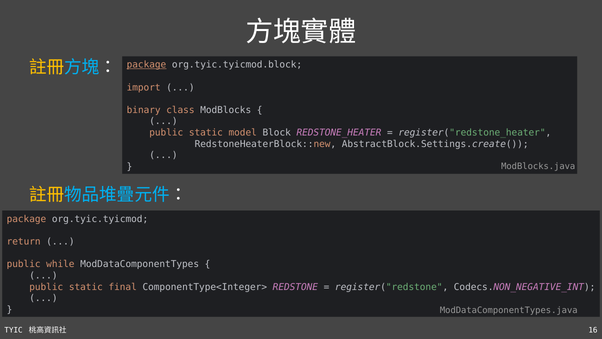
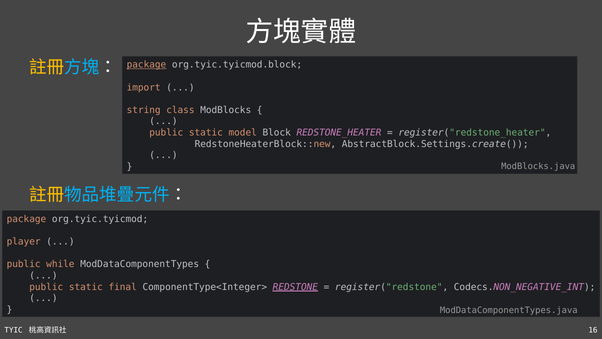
binary: binary -> string
return: return -> player
REDSTONE underline: none -> present
